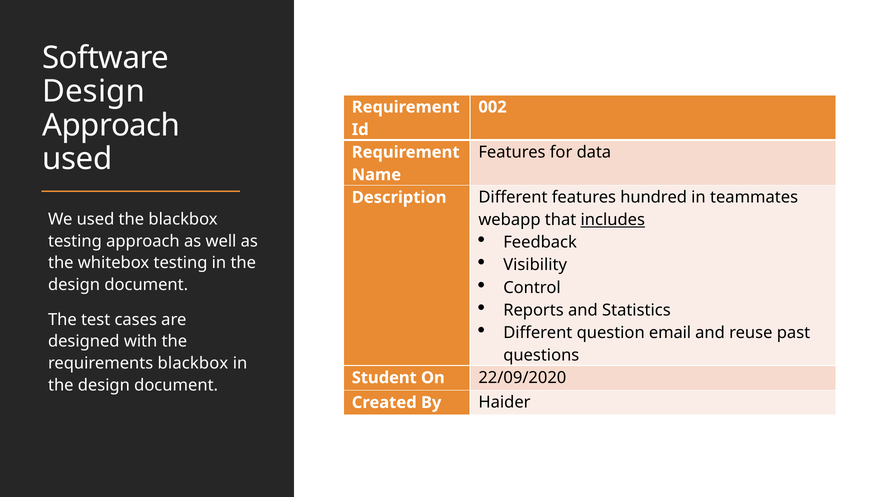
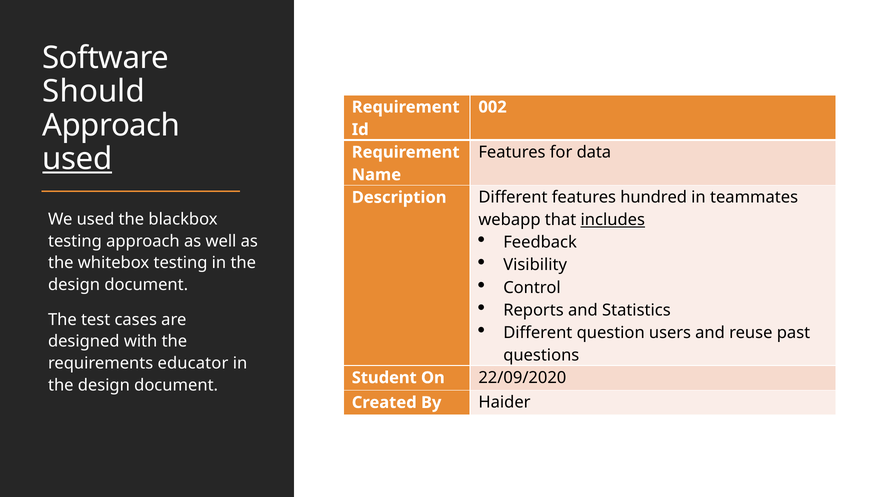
Design at (94, 92): Design -> Should
used at (77, 159) underline: none -> present
email: email -> users
requirements blackbox: blackbox -> educator
